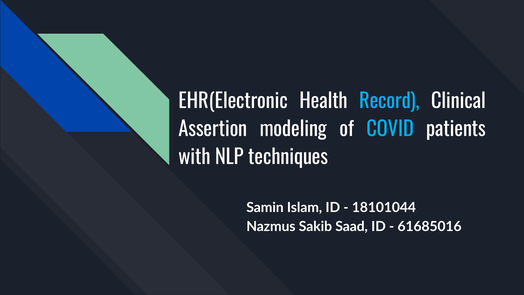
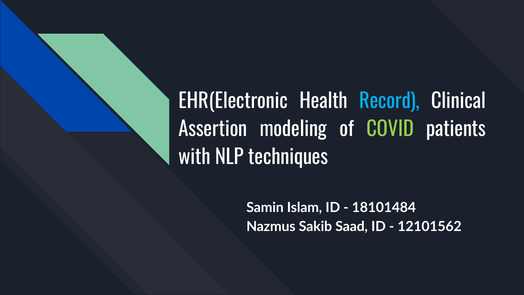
COVID colour: light blue -> light green
18101044: 18101044 -> 18101484
61685016: 61685016 -> 12101562
